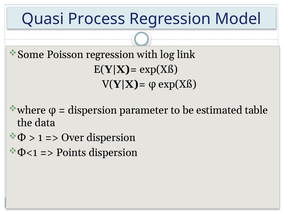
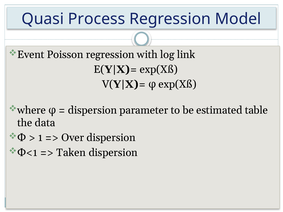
Some: Some -> Event
Points: Points -> Taken
